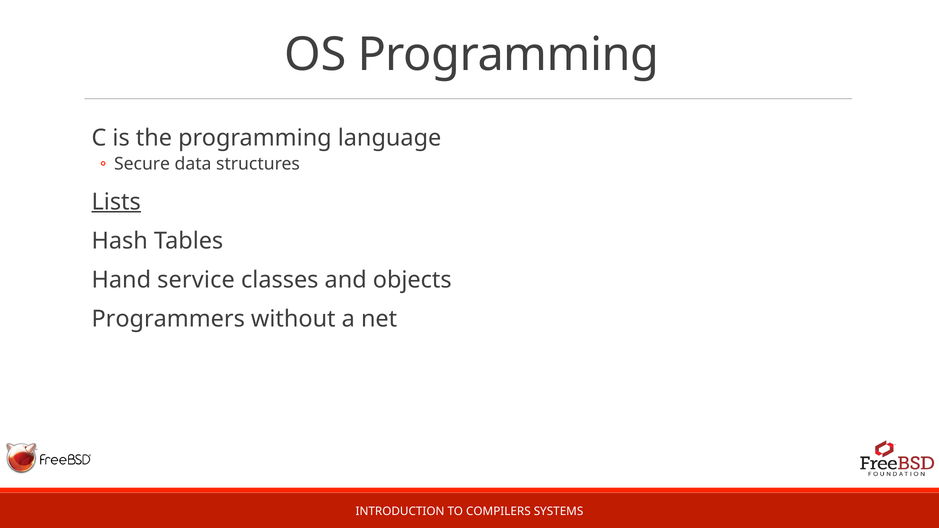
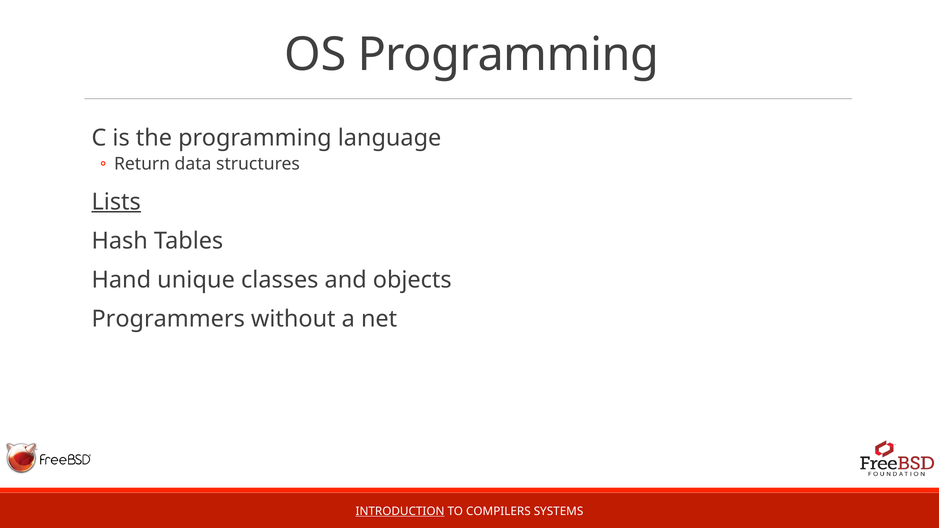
Secure: Secure -> Return
service: service -> unique
INTRODUCTION underline: none -> present
